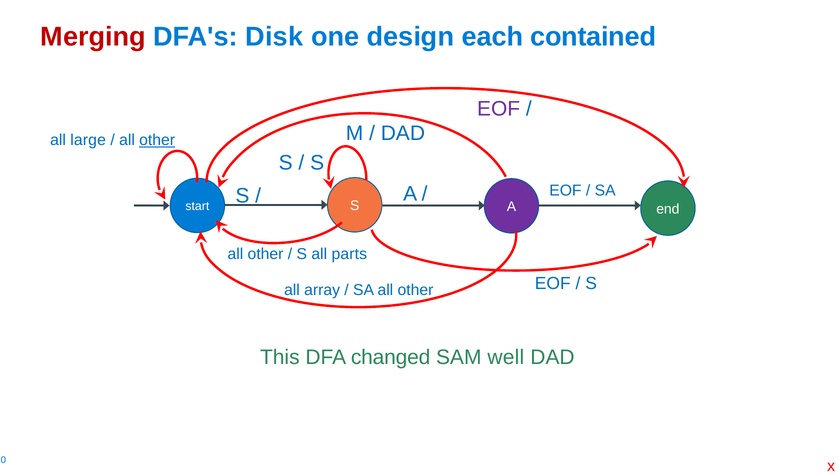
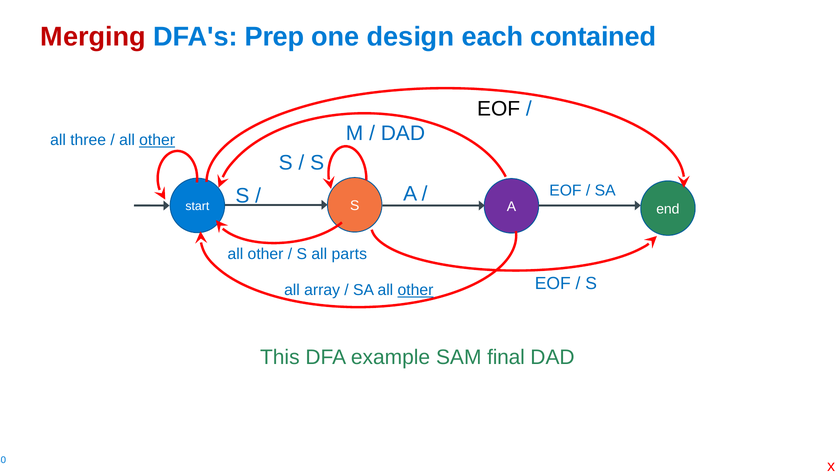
Disk: Disk -> Prep
EOF at (499, 109) colour: purple -> black
large: large -> three
other at (416, 290) underline: none -> present
changed: changed -> example
well: well -> final
